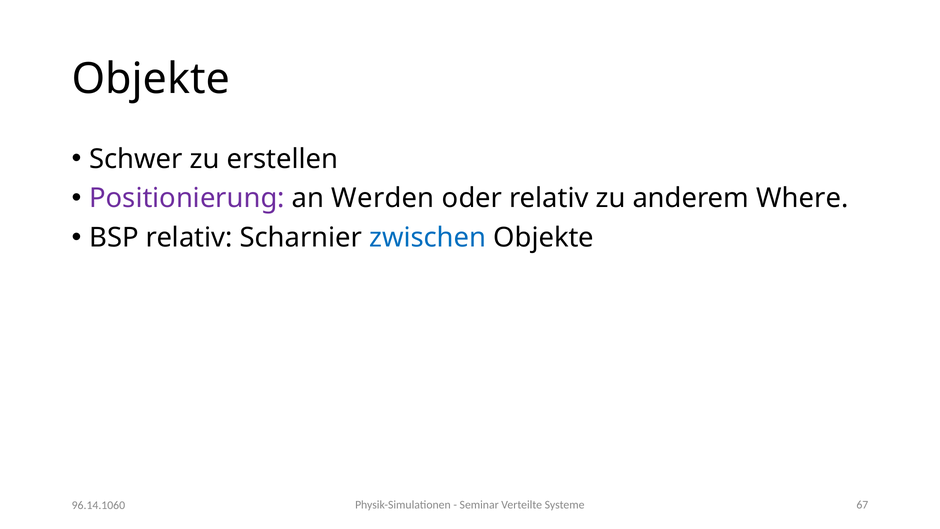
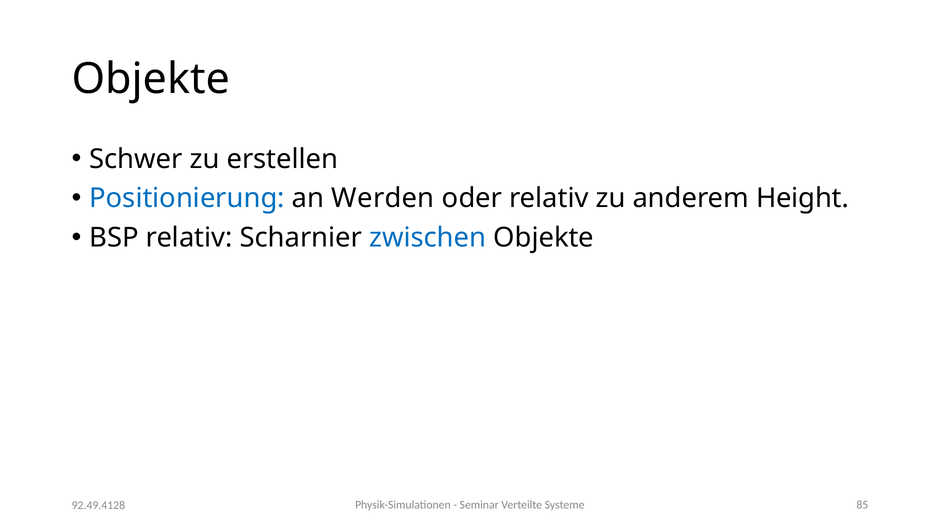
Positionierung colour: purple -> blue
Where: Where -> Height
67: 67 -> 85
96.14.1060: 96.14.1060 -> 92.49.4128
